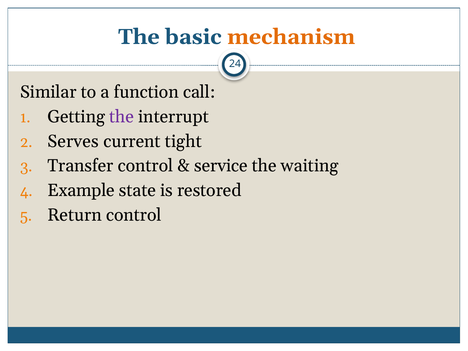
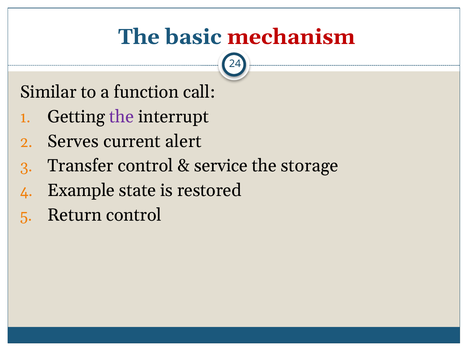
mechanism colour: orange -> red
tight: tight -> alert
waiting: waiting -> storage
